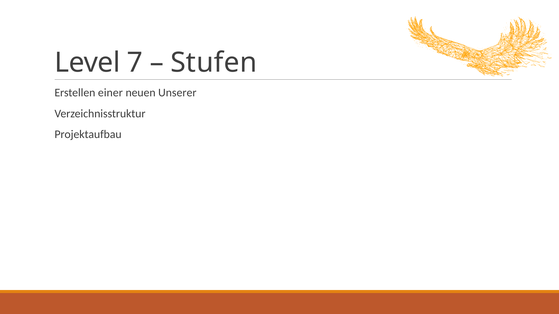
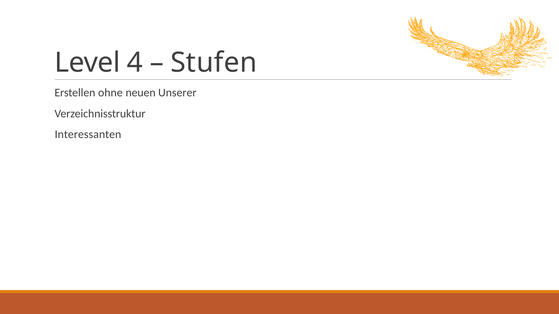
7: 7 -> 4
einer: einer -> ohne
Projektaufbau: Projektaufbau -> Interessanten
